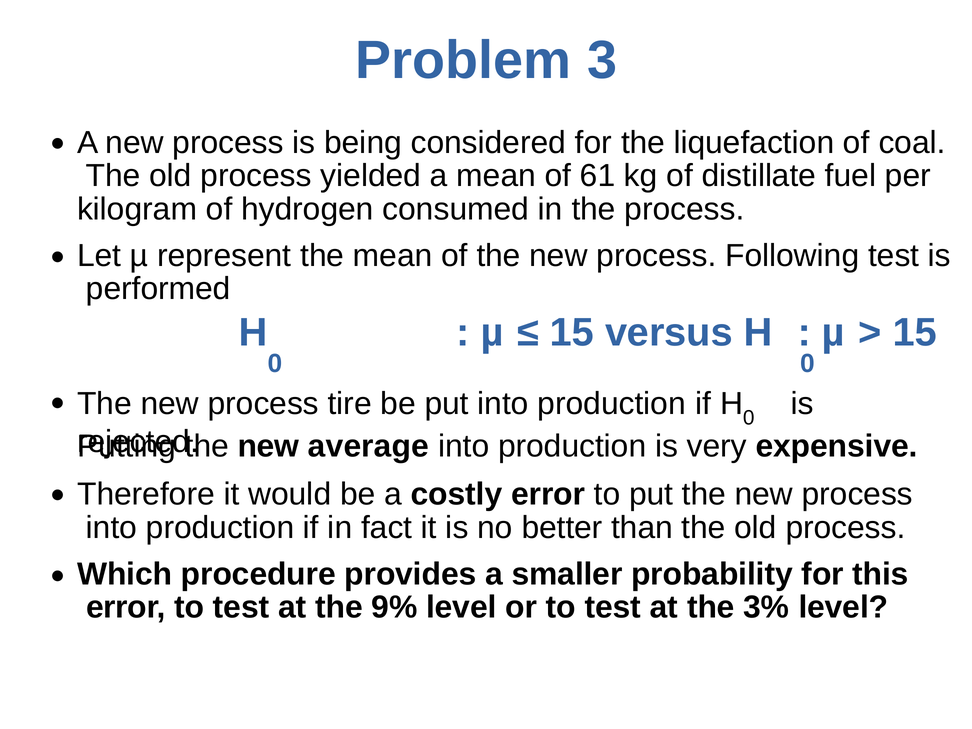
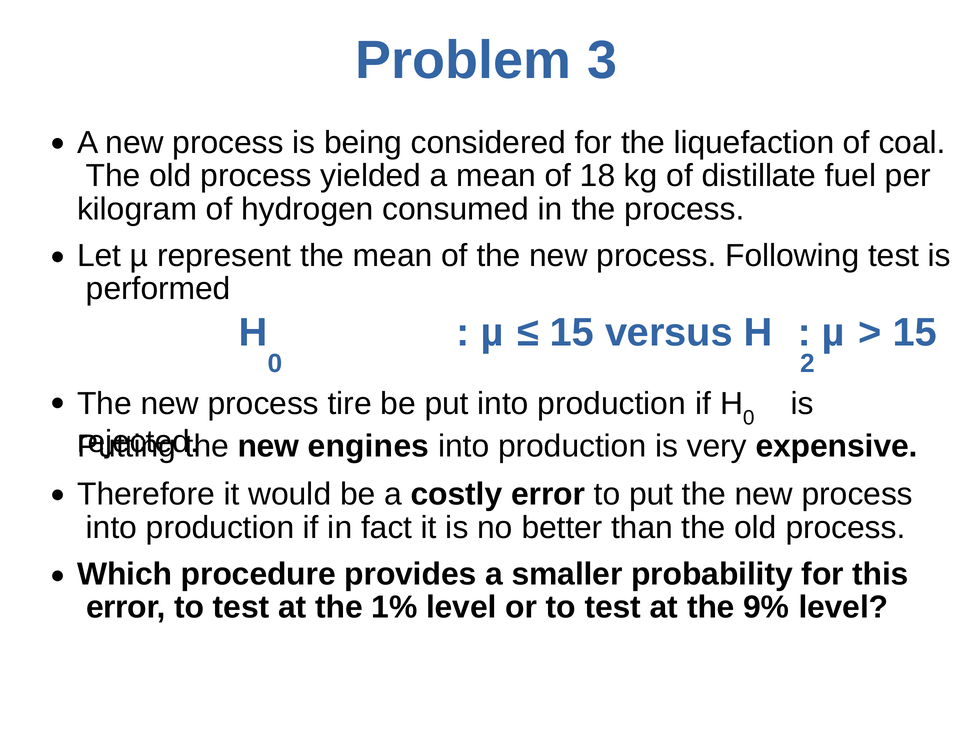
61: 61 -> 18
0 0: 0 -> 2
average: average -> engines
9%: 9% -> 1%
3%: 3% -> 9%
